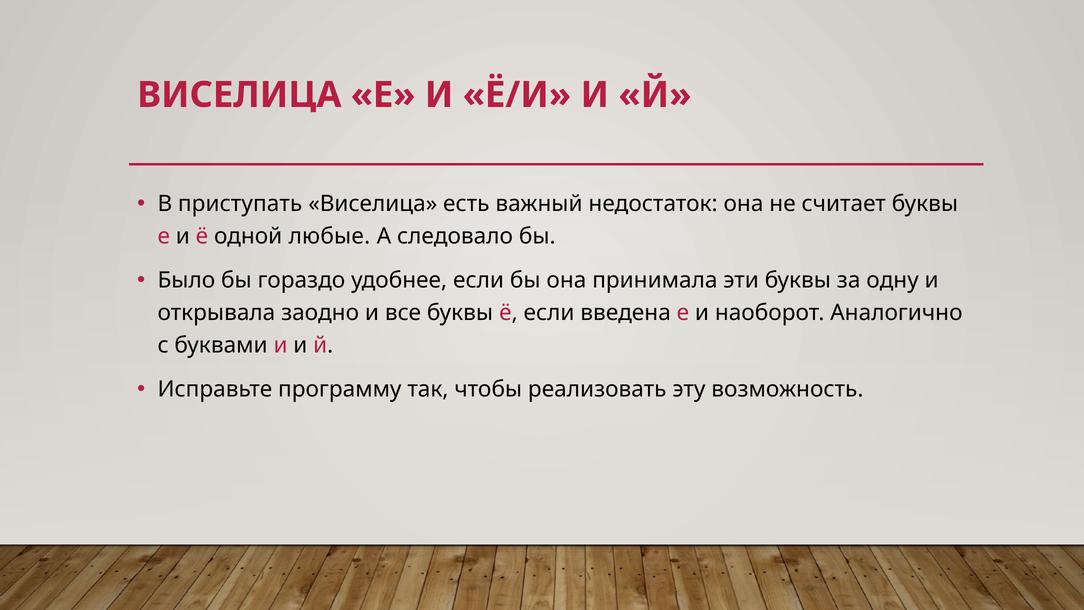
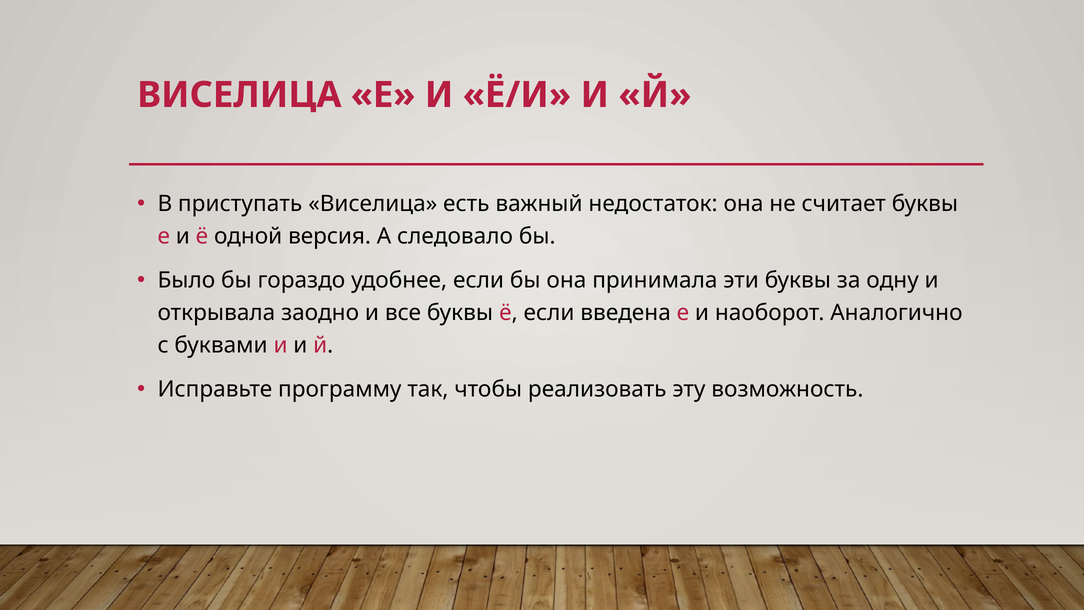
любые: любые -> версия
